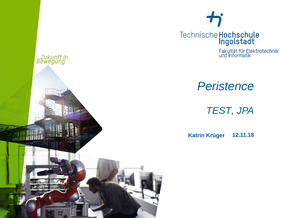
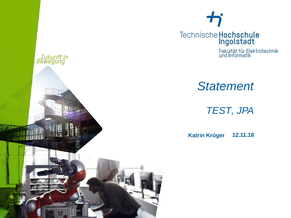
Peristence: Peristence -> Statement
